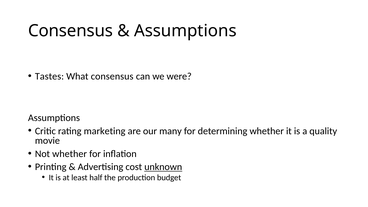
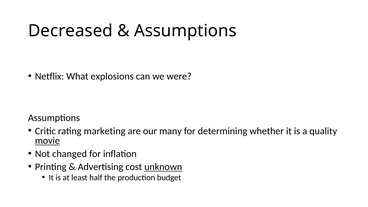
Consensus at (71, 31): Consensus -> Decreased
Tastes: Tastes -> Netflix
What consensus: consensus -> explosions
movie underline: none -> present
Not whether: whether -> changed
